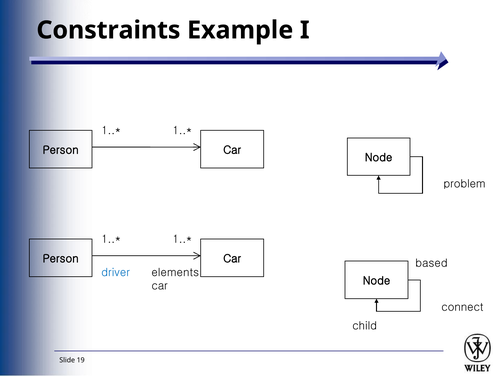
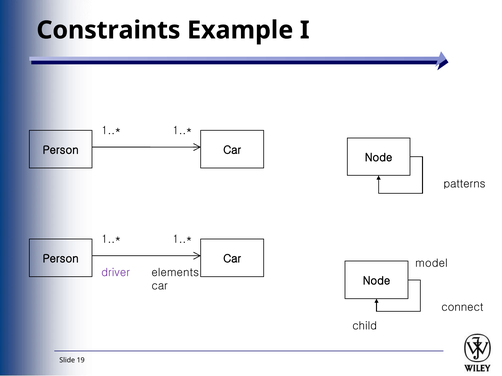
problem: problem -> patterns
based: based -> model
driver colour: blue -> purple
